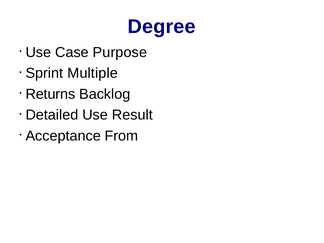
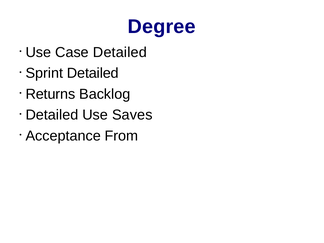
Case Purpose: Purpose -> Detailed
Sprint Multiple: Multiple -> Detailed
Result: Result -> Saves
